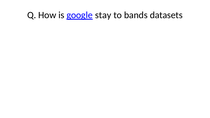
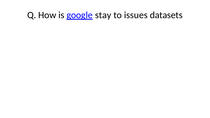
bands: bands -> issues
